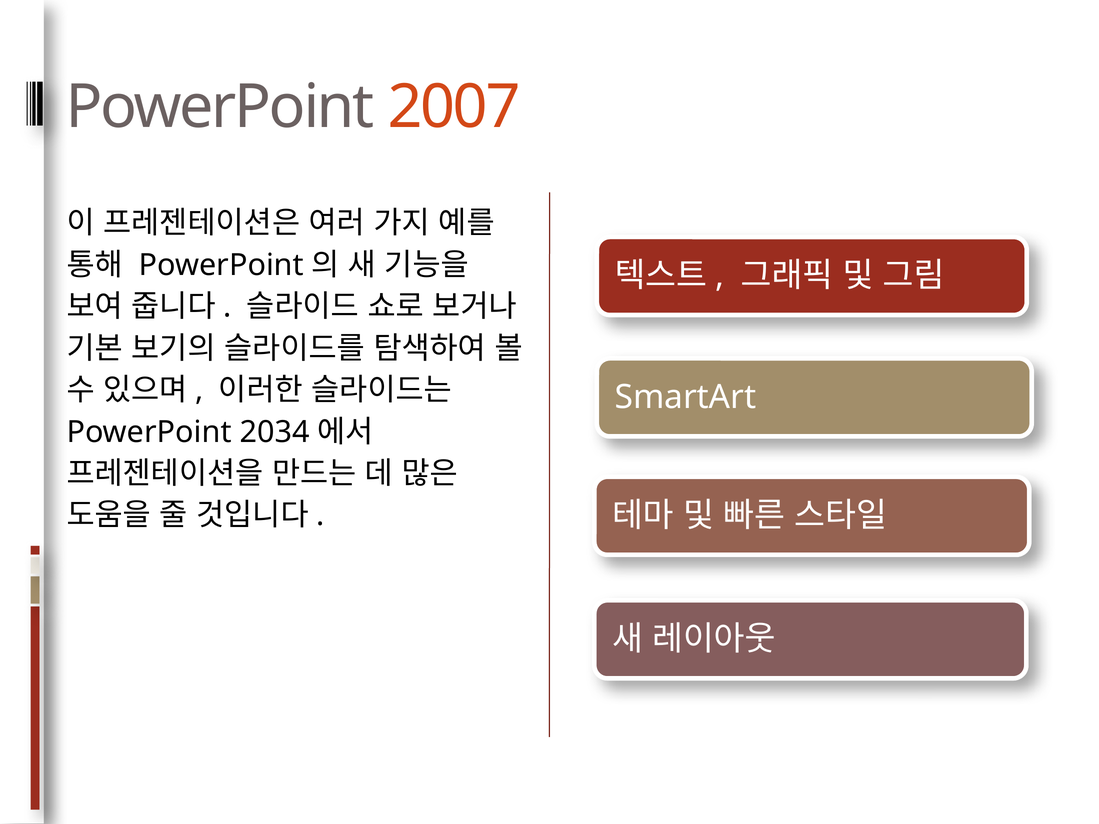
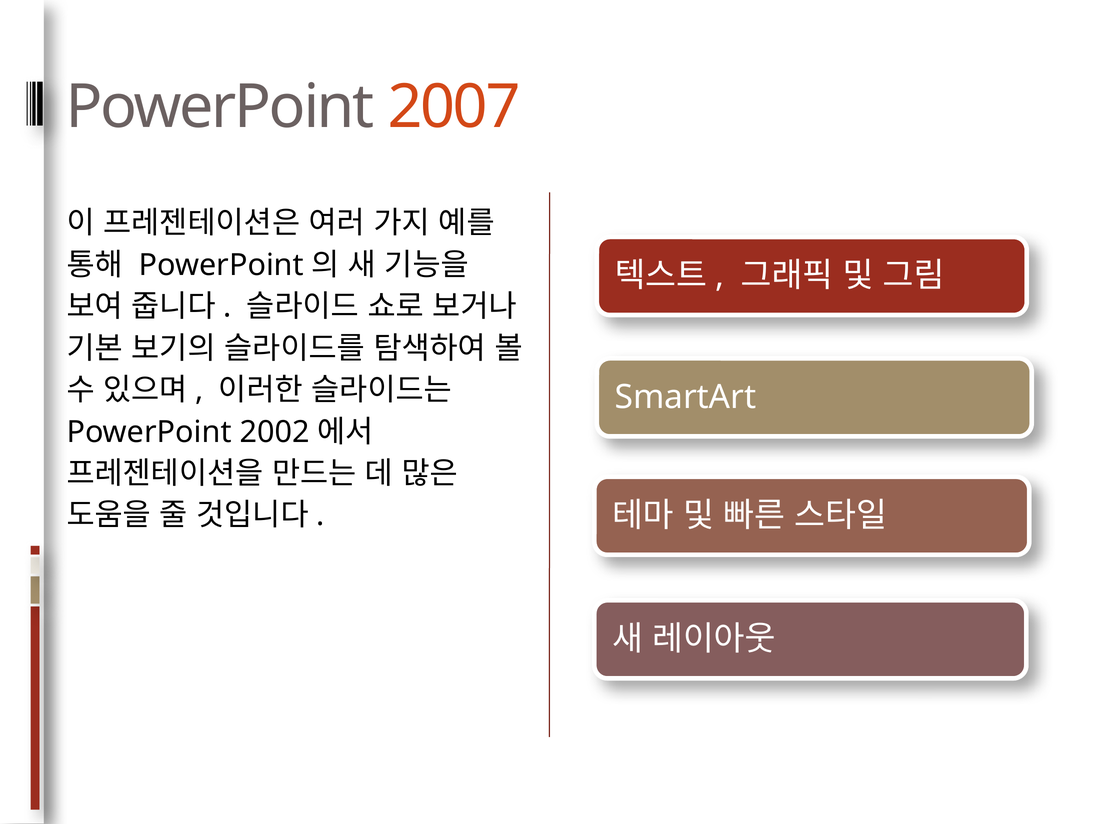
2034: 2034 -> 2002
